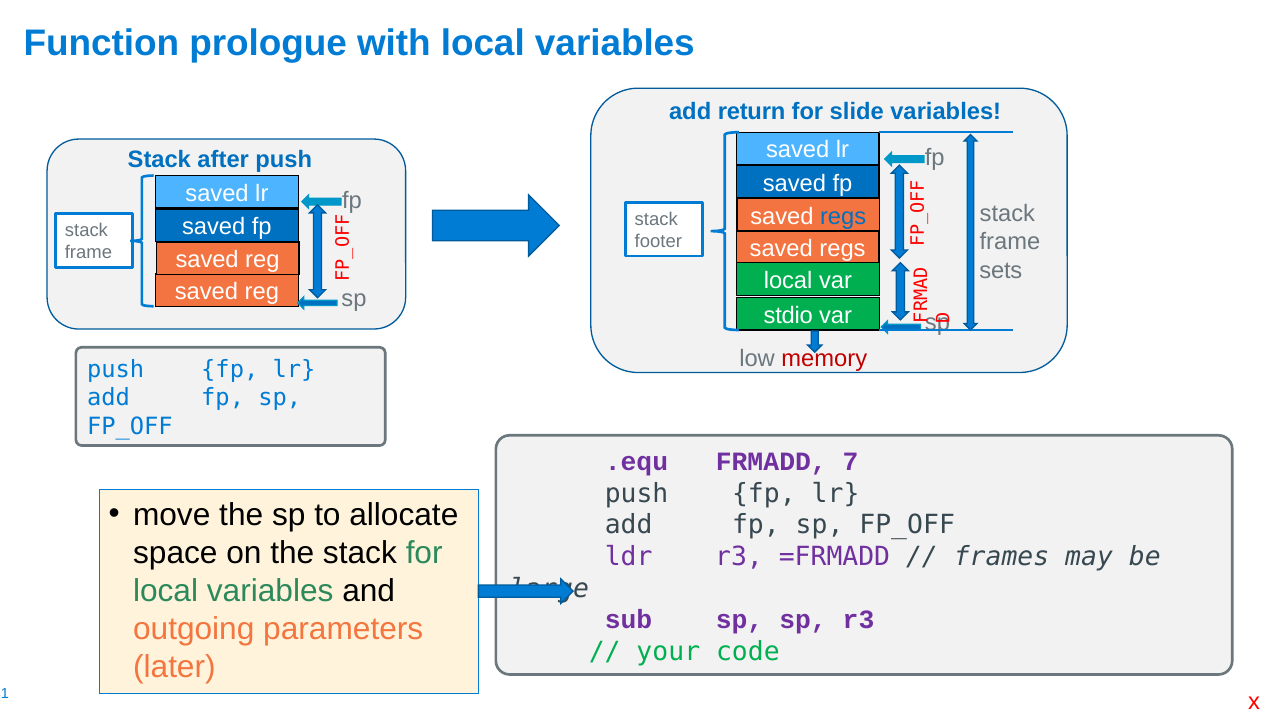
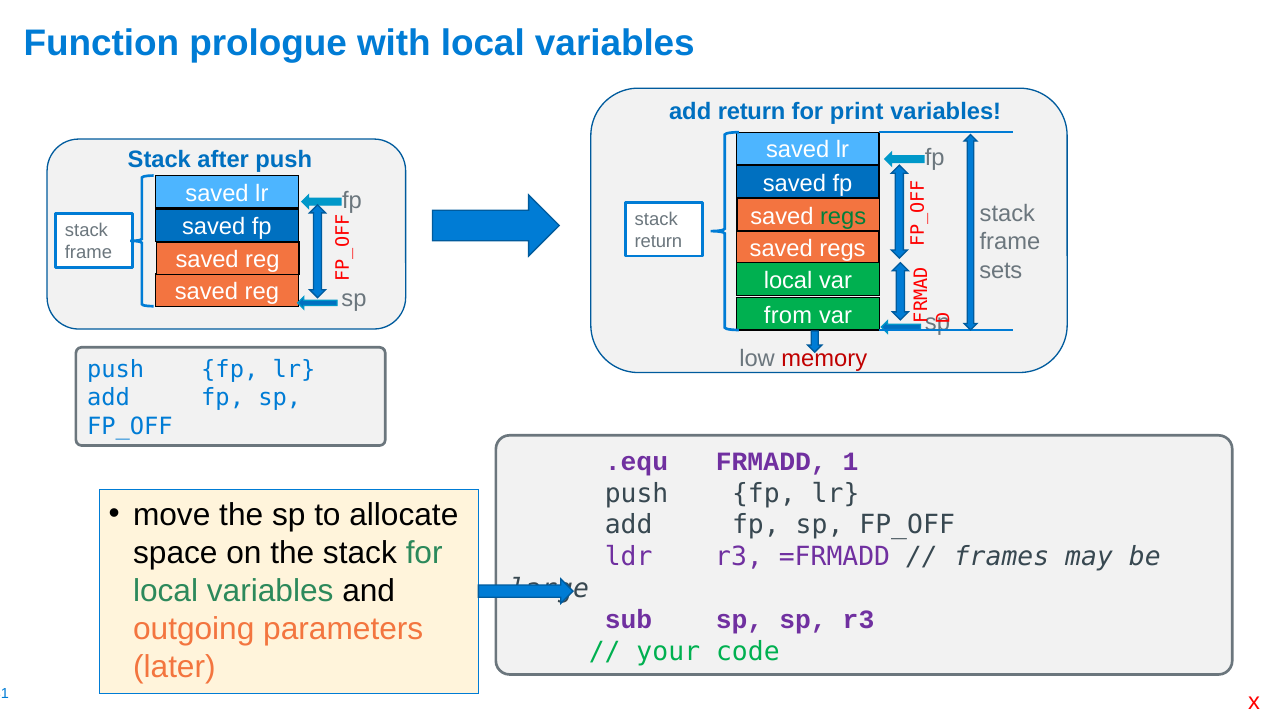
slide: slide -> print
regs at (843, 217) colour: blue -> green
footer at (658, 242): footer -> return
stdio: stdio -> from
7: 7 -> 1
